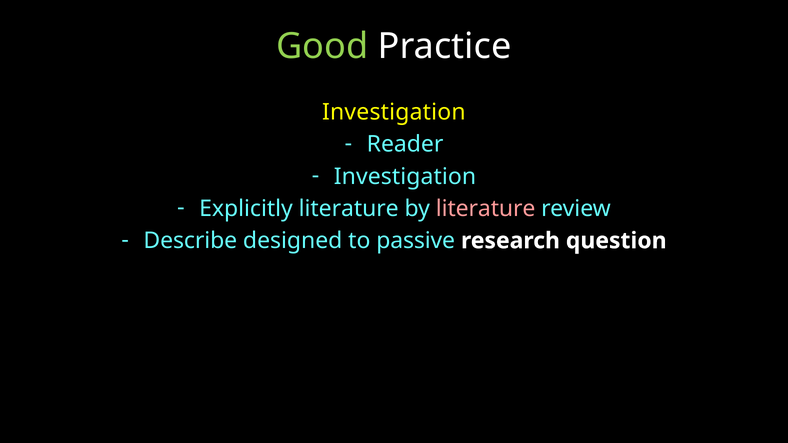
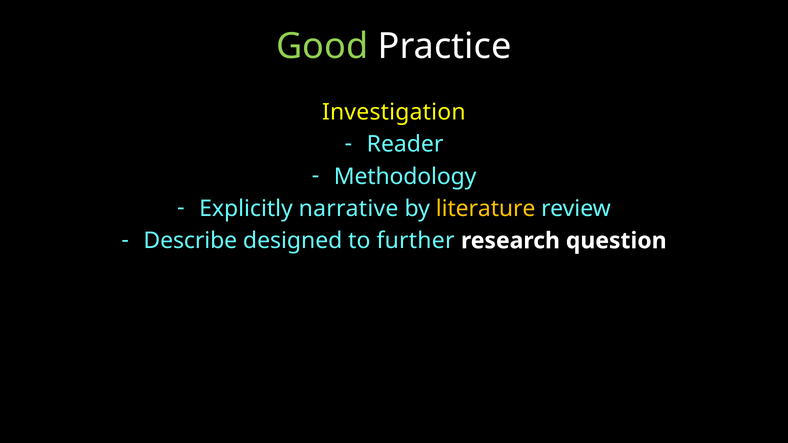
Investigation at (405, 177): Investigation -> Methodology
Explicitly literature: literature -> narrative
literature at (486, 209) colour: pink -> yellow
passive: passive -> further
